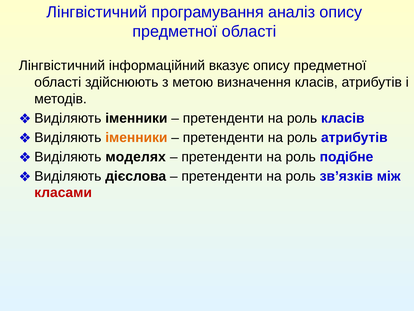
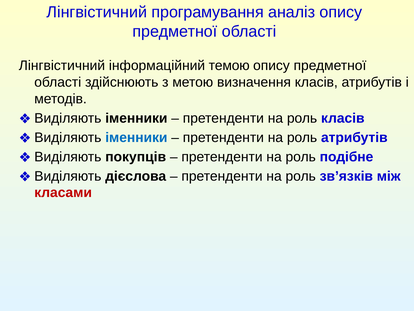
вказує: вказує -> темою
іменники at (136, 137) colour: orange -> blue
моделях: моделях -> покупців
